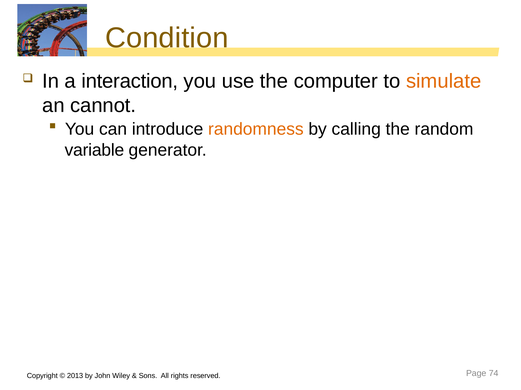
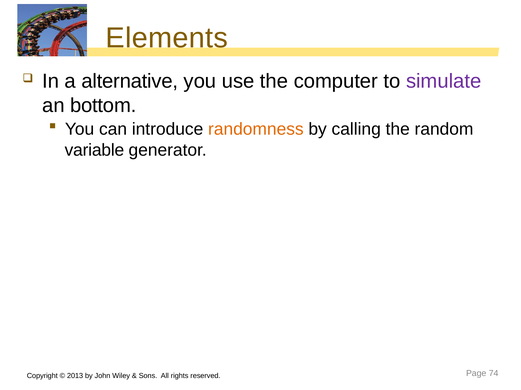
Condition: Condition -> Elements
interaction: interaction -> alternative
simulate colour: orange -> purple
cannot: cannot -> bottom
